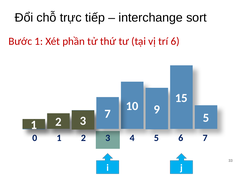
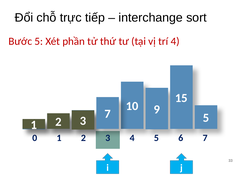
Bước 1: 1 -> 5
trí 6: 6 -> 4
